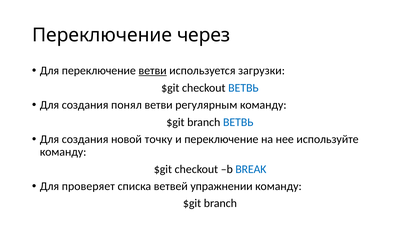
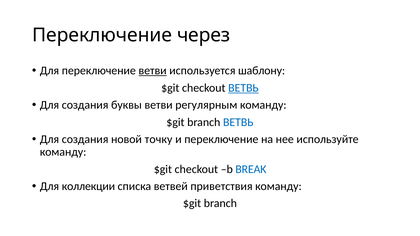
загрузки: загрузки -> шаблону
ВЕТВЬ at (243, 88) underline: none -> present
понял: понял -> буквы
проверяет: проверяет -> коллекции
упражнении: упражнении -> приветствия
